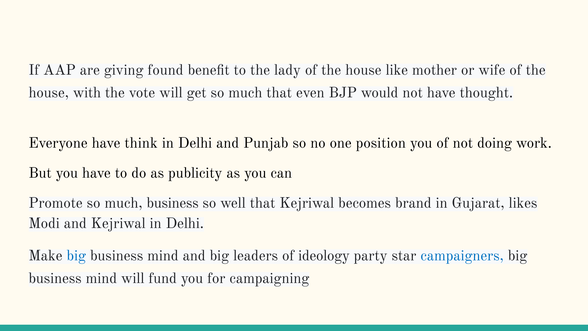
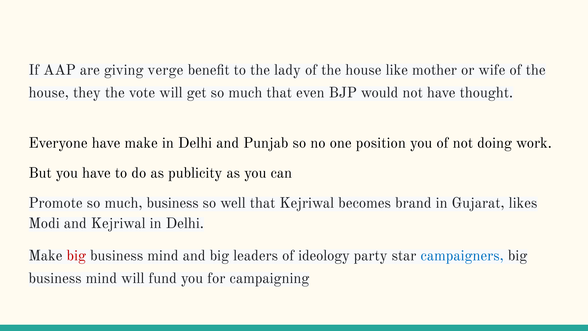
found: found -> verge
with: with -> they
have think: think -> make
big at (76, 256) colour: blue -> red
